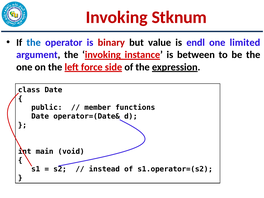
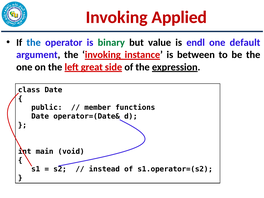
Stknum: Stknum -> Applied
binary colour: red -> green
limited: limited -> default
force: force -> great
